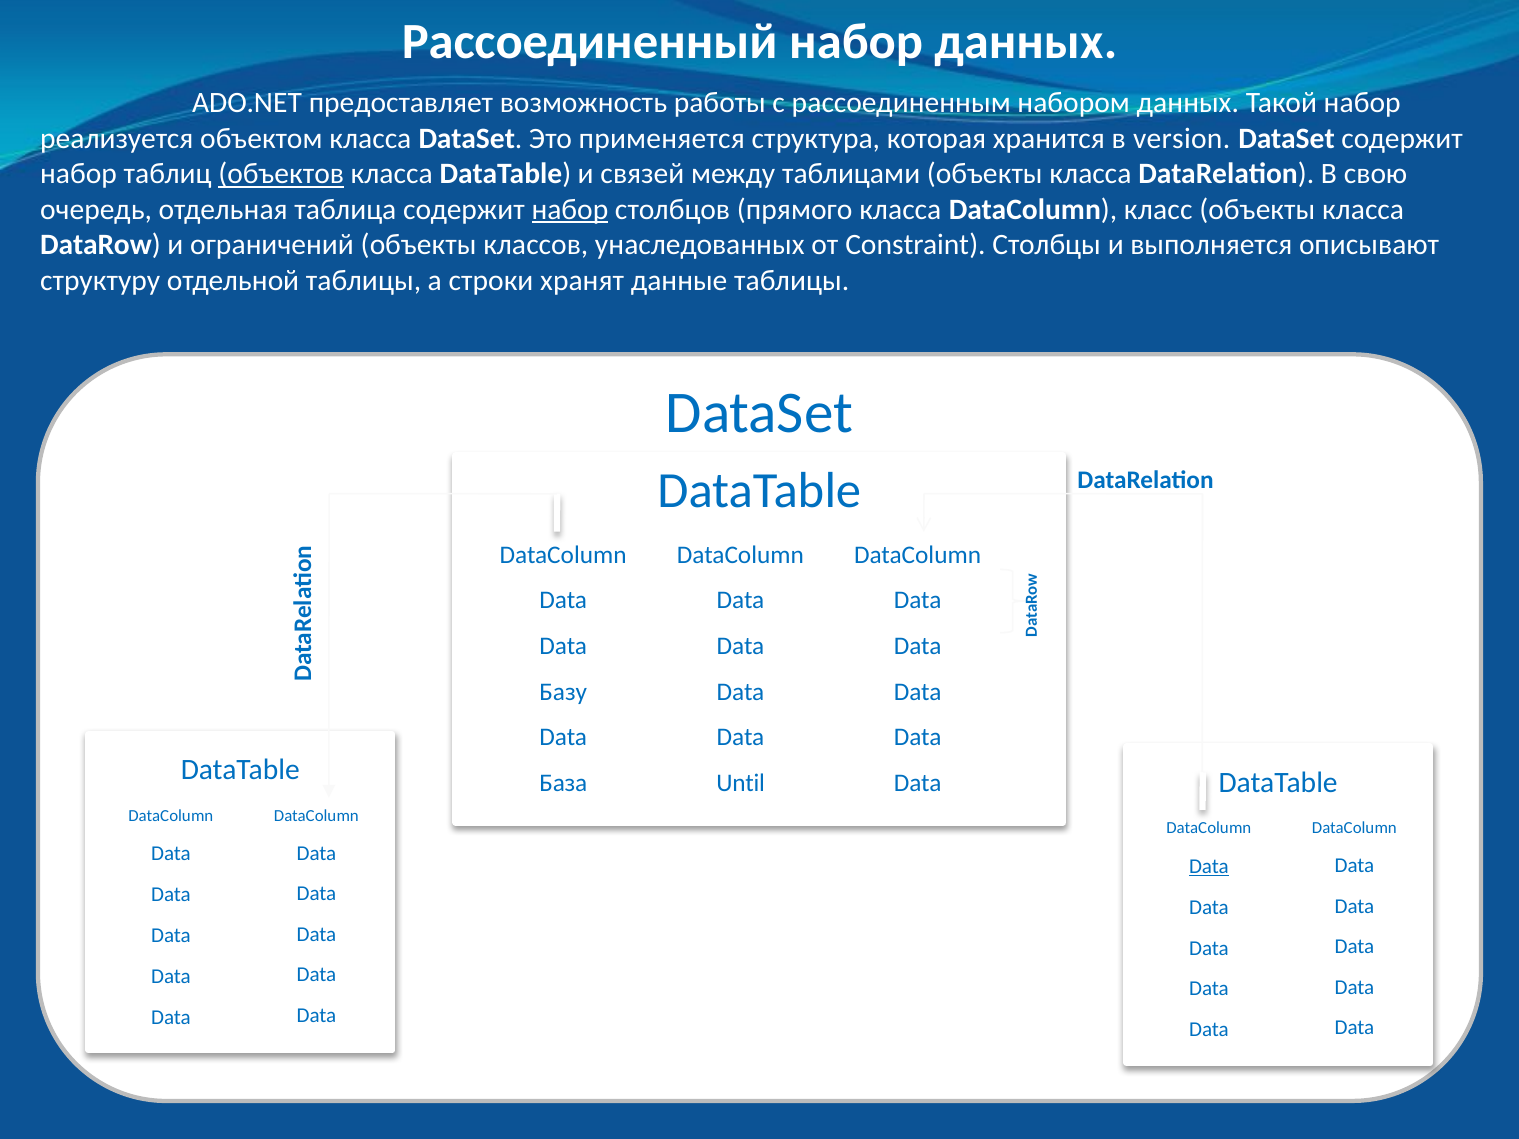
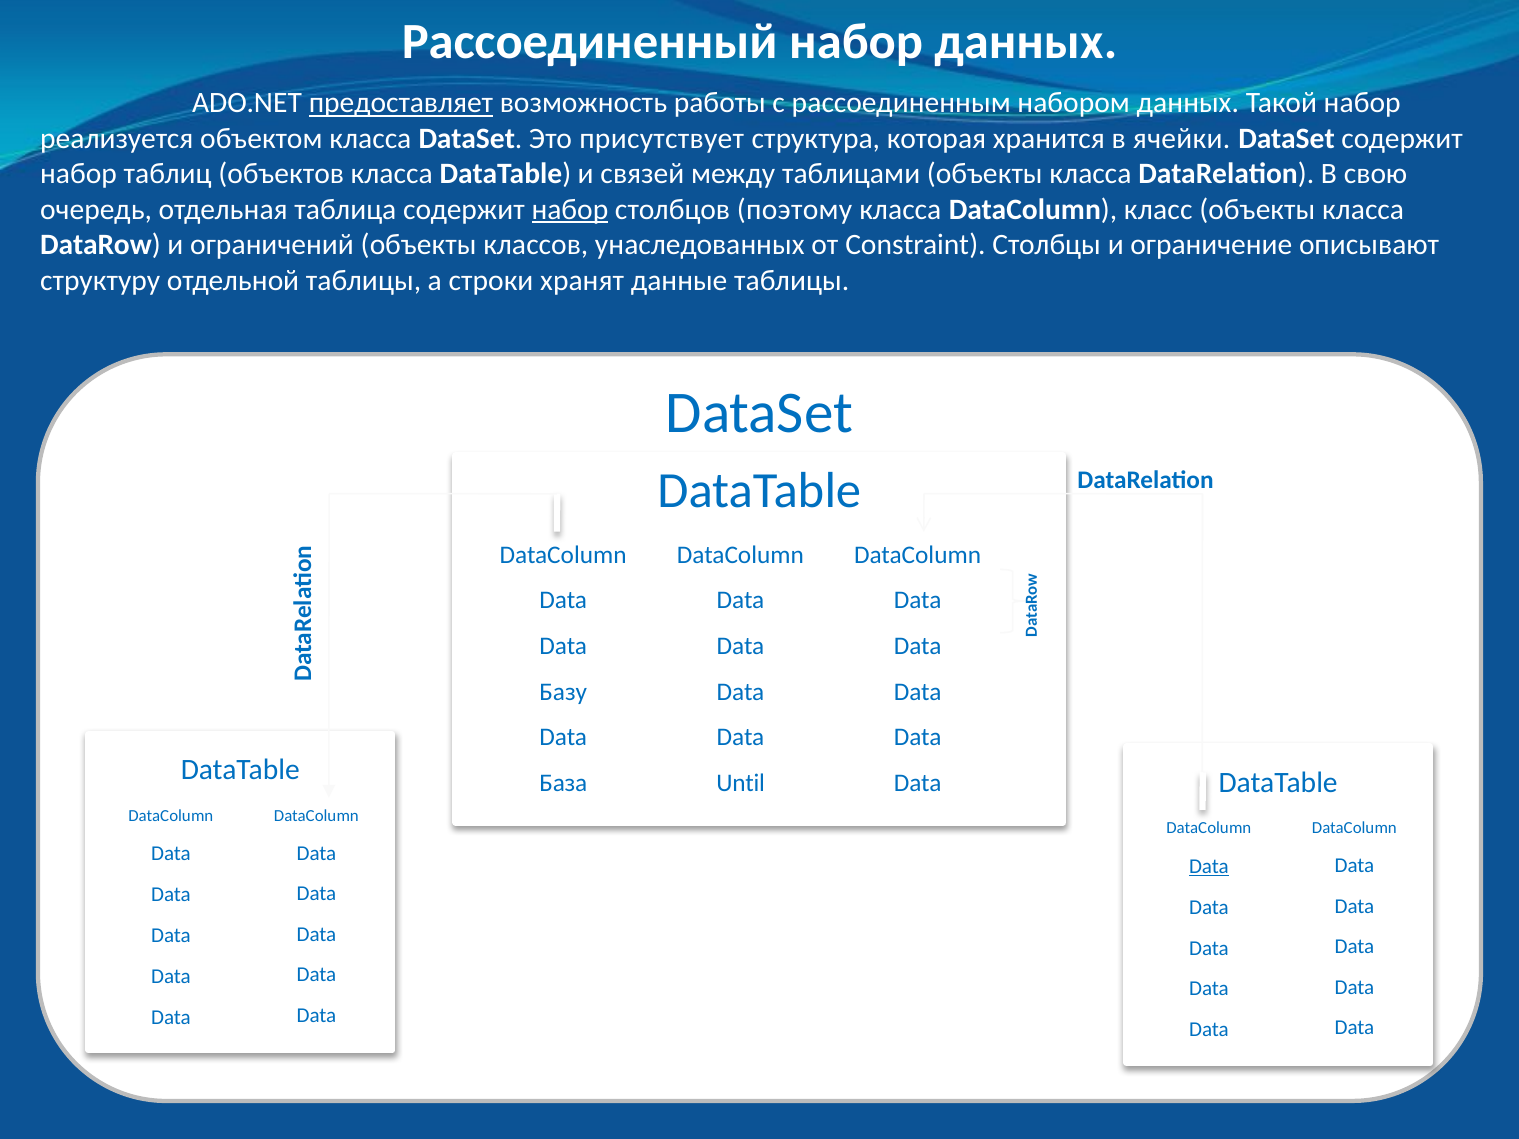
предоставляет underline: none -> present
применяется: применяется -> присутствует
version: version -> ячейки
объектов underline: present -> none
прямого: прямого -> поэтому
выполняется: выполняется -> ограничение
